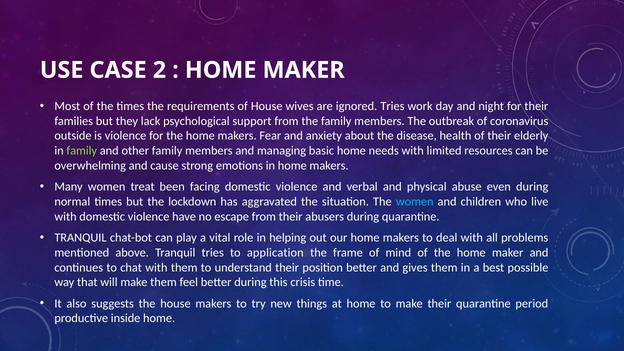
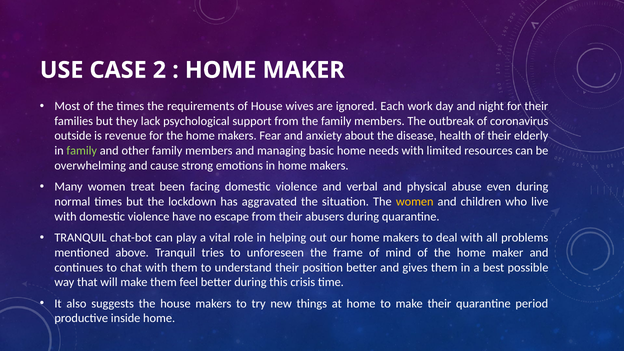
ignored Tries: Tries -> Each
is violence: violence -> revenue
women at (415, 202) colour: light blue -> yellow
application: application -> unforeseen
